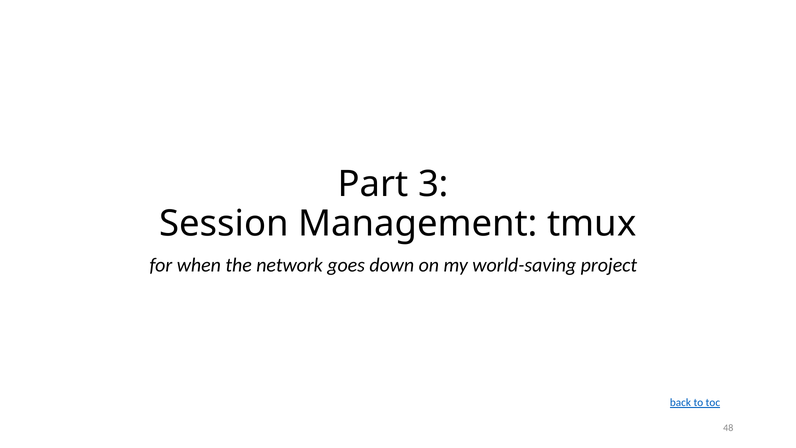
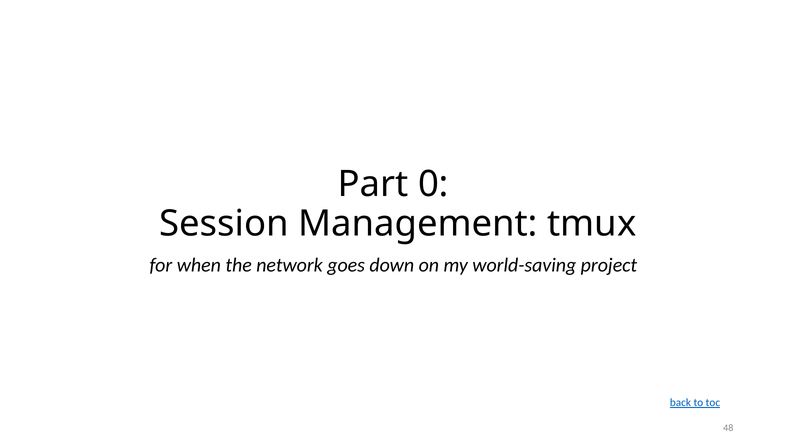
3: 3 -> 0
